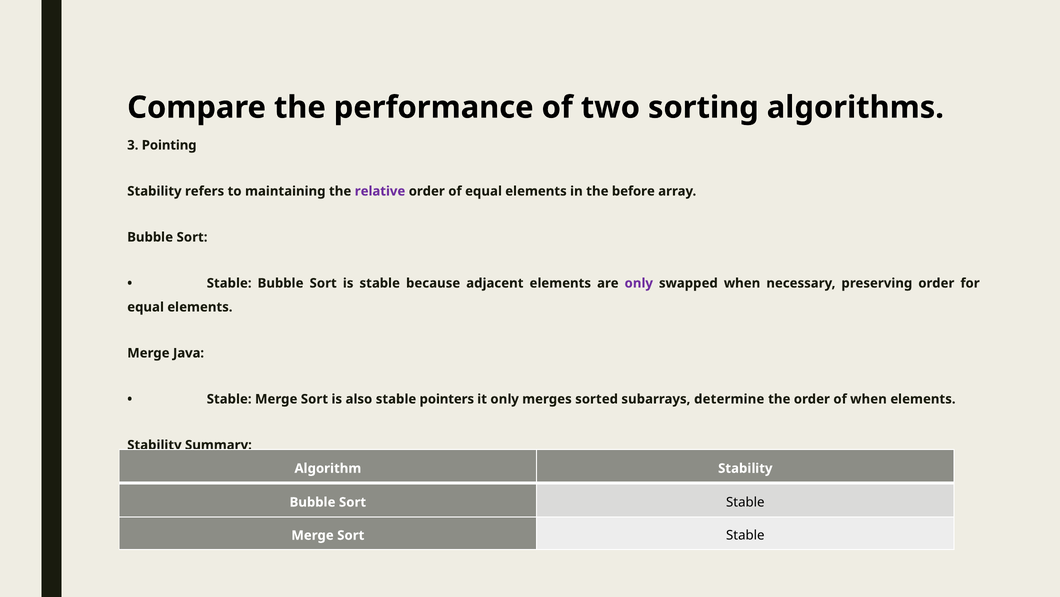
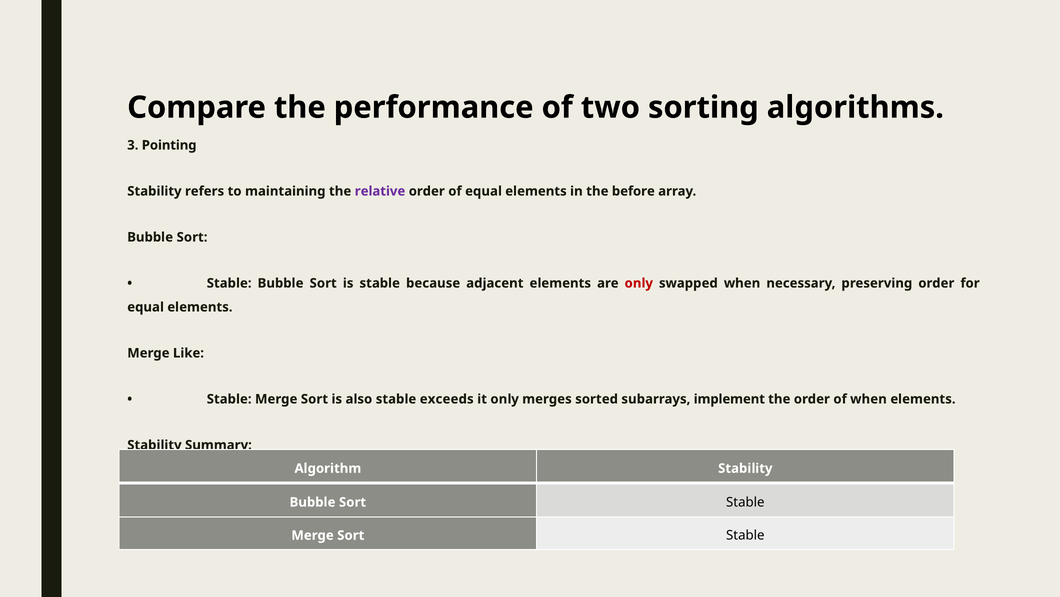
only at (639, 283) colour: purple -> red
Java: Java -> Like
pointers: pointers -> exceeds
determine: determine -> implement
